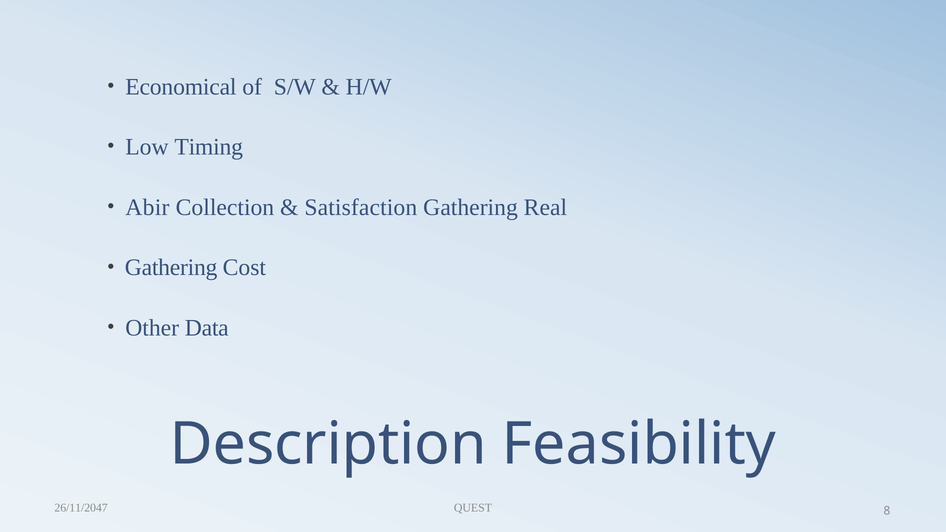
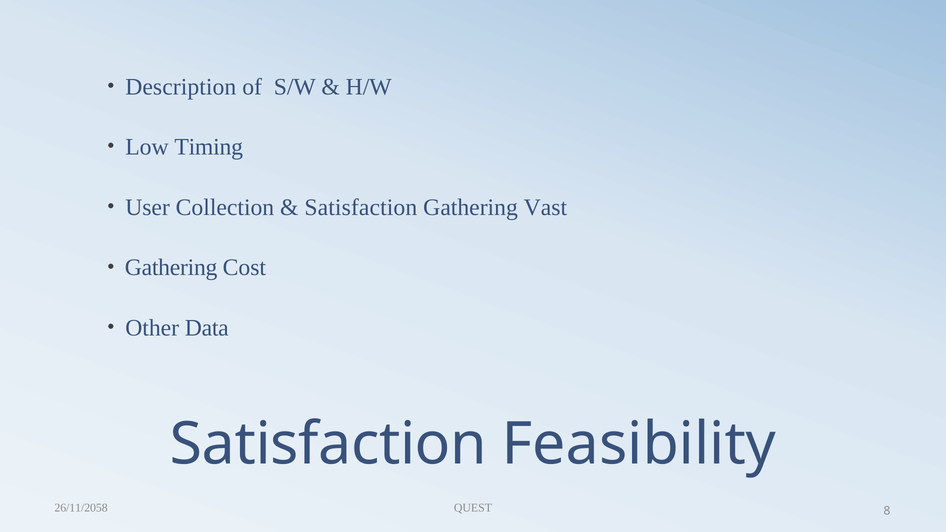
Economical: Economical -> Description
Abir: Abir -> User
Real: Real -> Vast
Description at (328, 445): Description -> Satisfaction
26/11/2047: 26/11/2047 -> 26/11/2058
